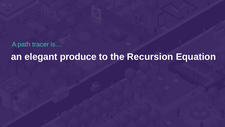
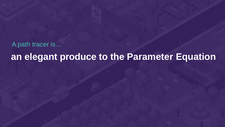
Recursion: Recursion -> Parameter
